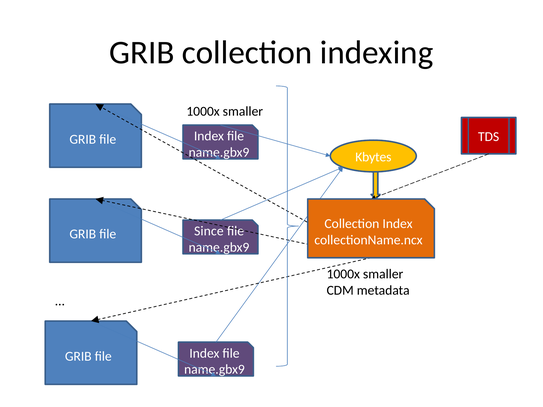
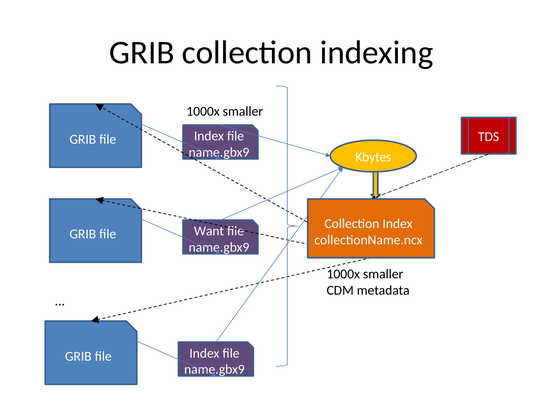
Since: Since -> Want
